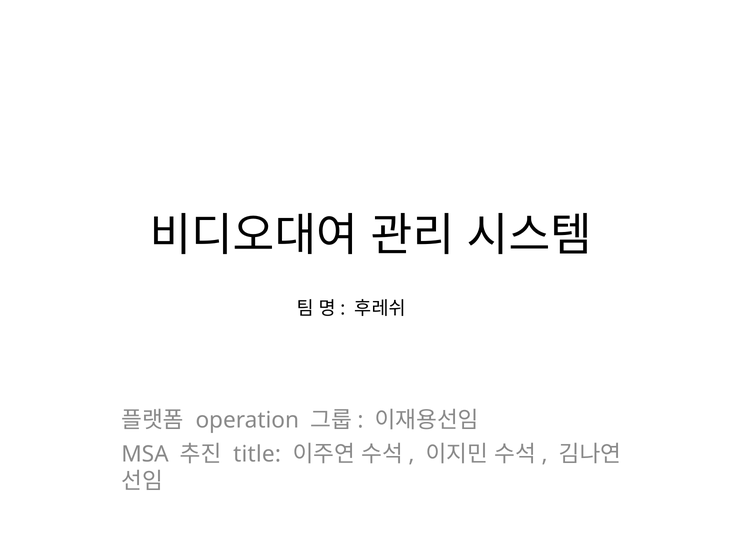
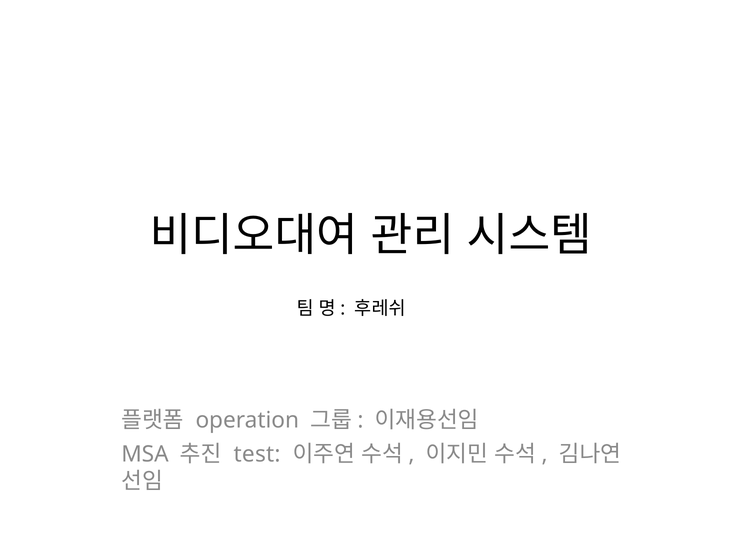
title: title -> test
